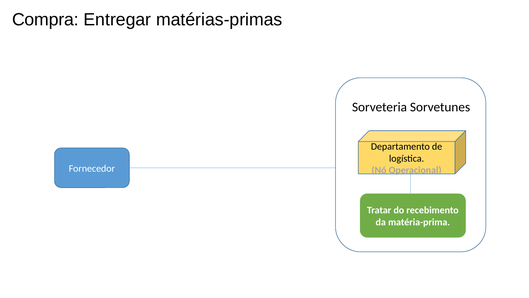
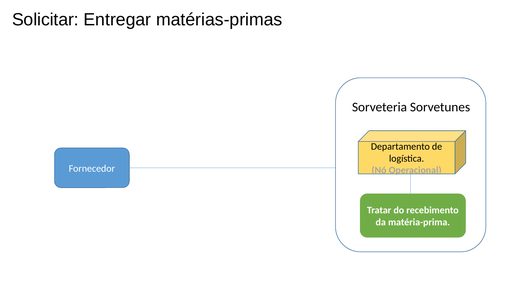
Compra: Compra -> Solicitar
